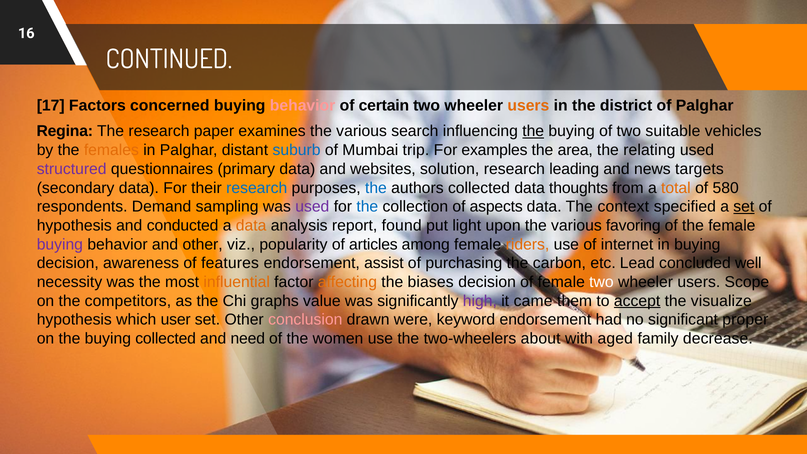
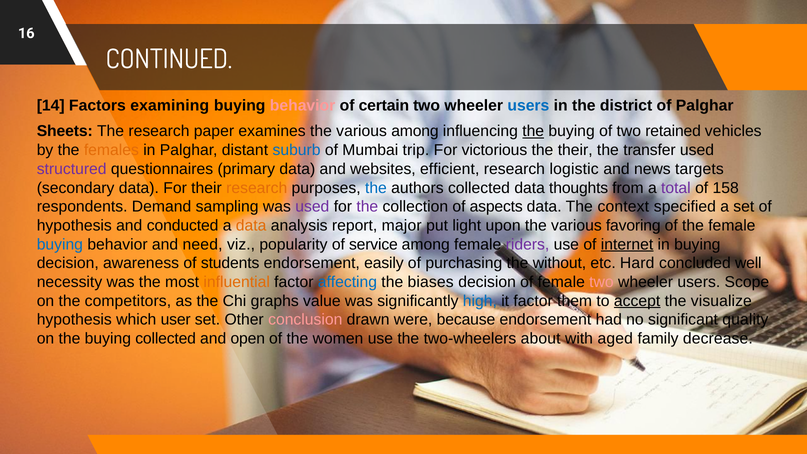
17: 17 -> 14
concerned: concerned -> examining
users at (528, 106) colour: orange -> blue
Regina: Regina -> Sheets
various search: search -> among
suitable: suitable -> retained
examples: examples -> victorious
the area: area -> their
relating: relating -> transfer
solution: solution -> efficient
leading: leading -> logistic
research at (257, 188) colour: blue -> orange
total colour: orange -> purple
580: 580 -> 158
the at (367, 207) colour: blue -> purple
set at (744, 207) underline: present -> none
found: found -> major
buying at (60, 244) colour: purple -> blue
and other: other -> need
articles: articles -> service
riders colour: orange -> purple
internet underline: none -> present
features: features -> students
assist: assist -> easily
carbon: carbon -> without
Lead: Lead -> Hard
affecting colour: orange -> blue
two at (601, 282) colour: white -> pink
high colour: purple -> blue
it came: came -> factor
keyword: keyword -> because
proper: proper -> quality
need: need -> open
